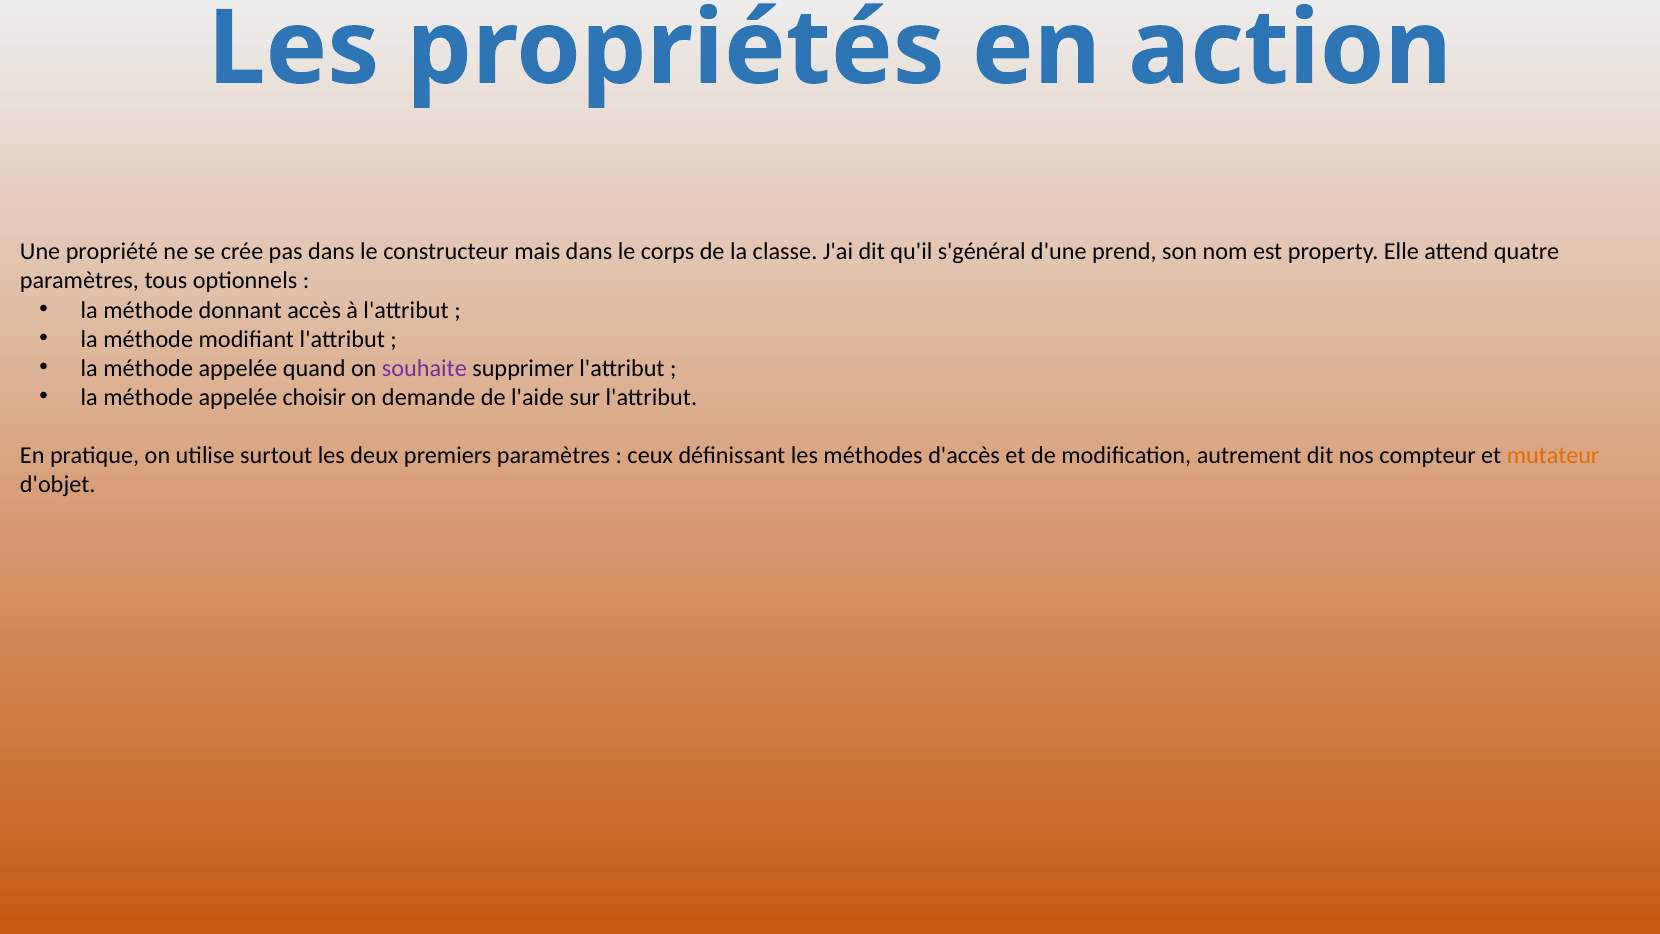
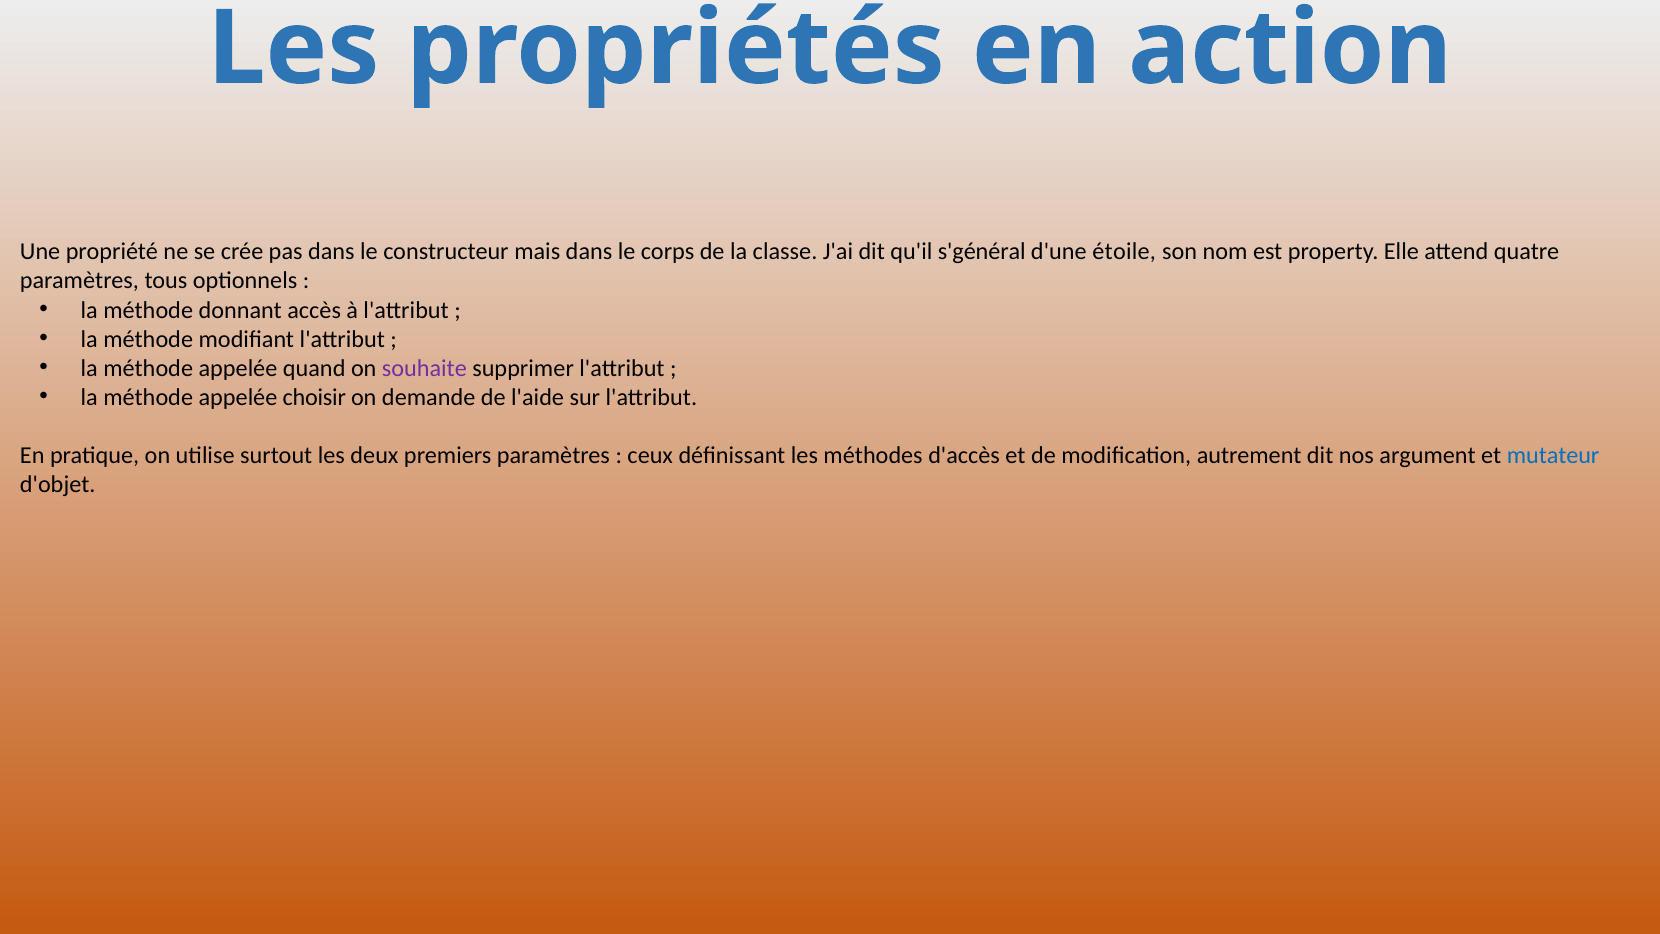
prend: prend -> étoile
compteur: compteur -> argument
mutateur colour: orange -> blue
